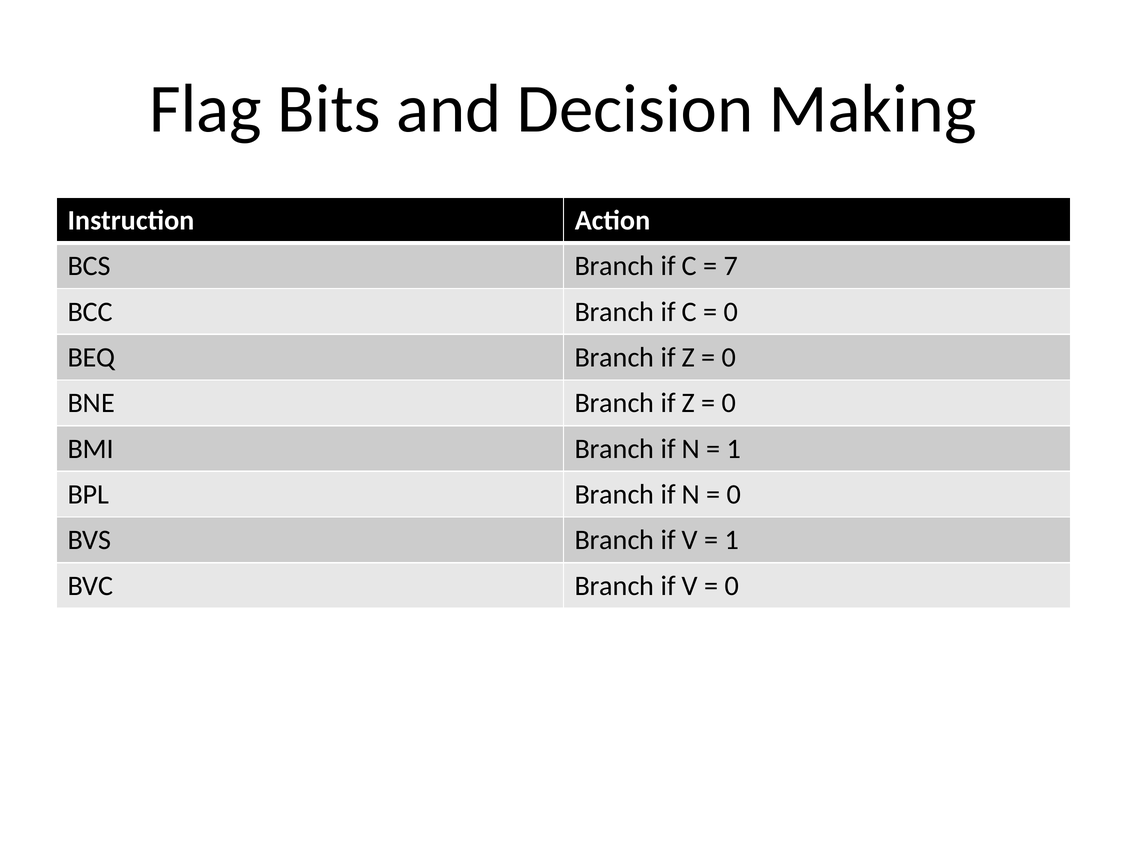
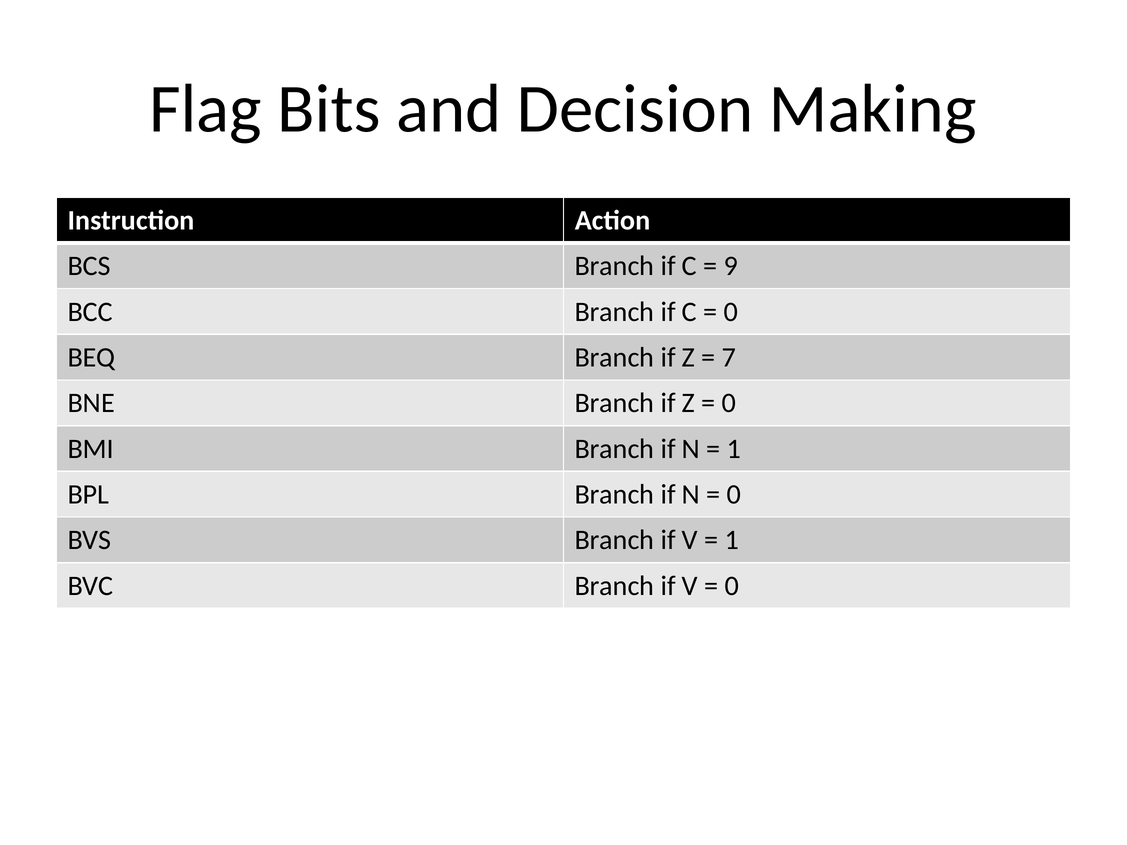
7: 7 -> 9
0 at (729, 358): 0 -> 7
